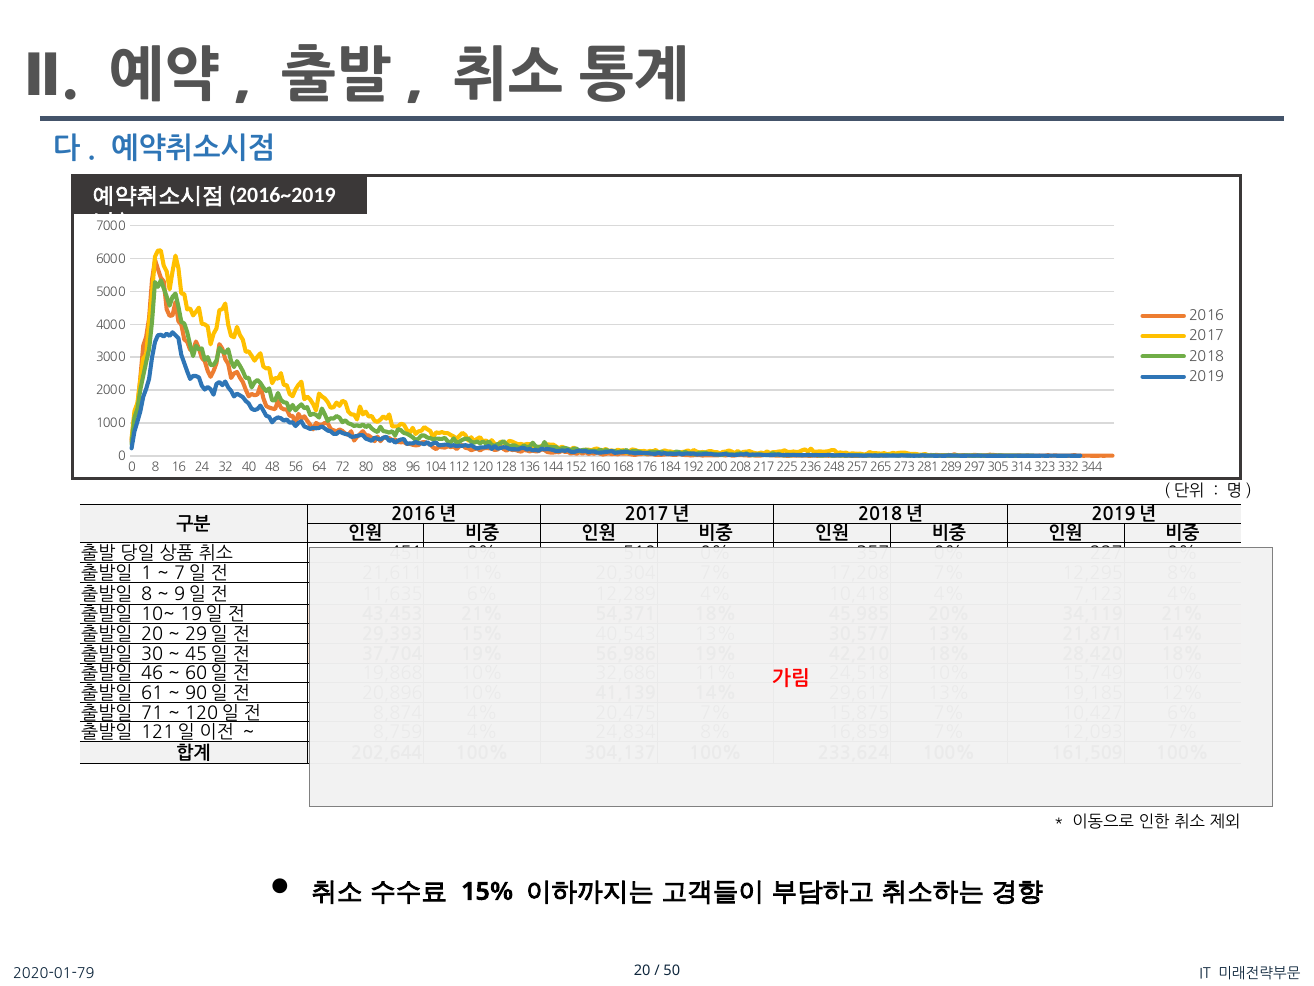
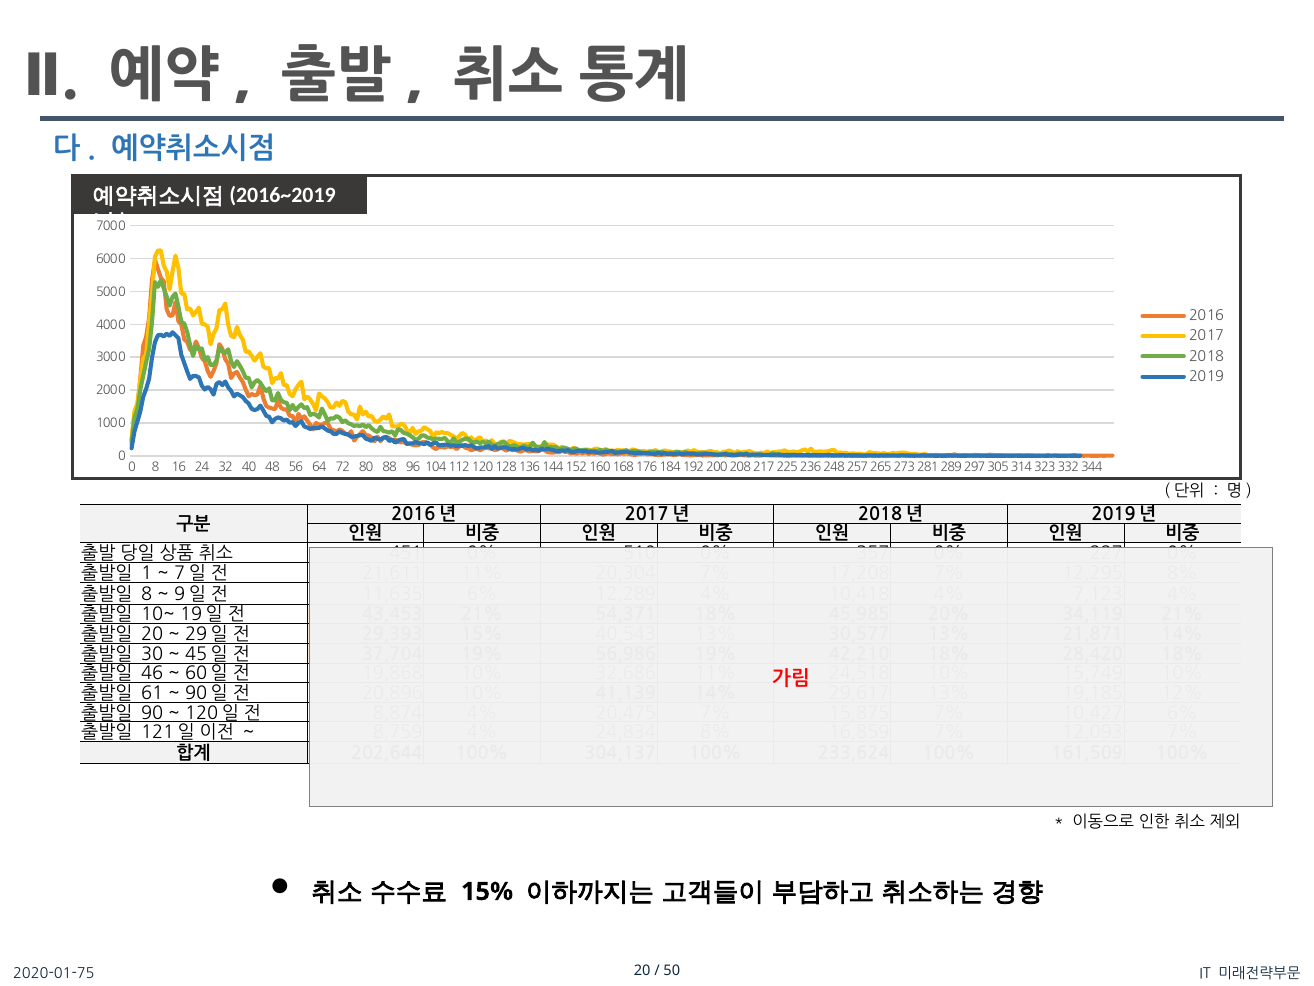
71: 71 -> 90
2020-01-79: 2020-01-79 -> 2020-01-75
